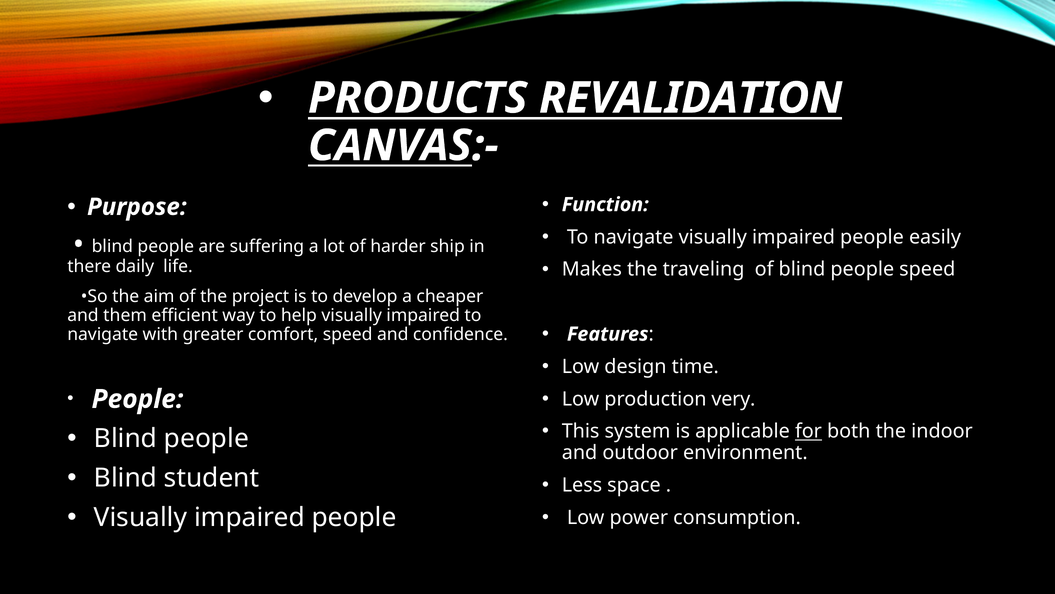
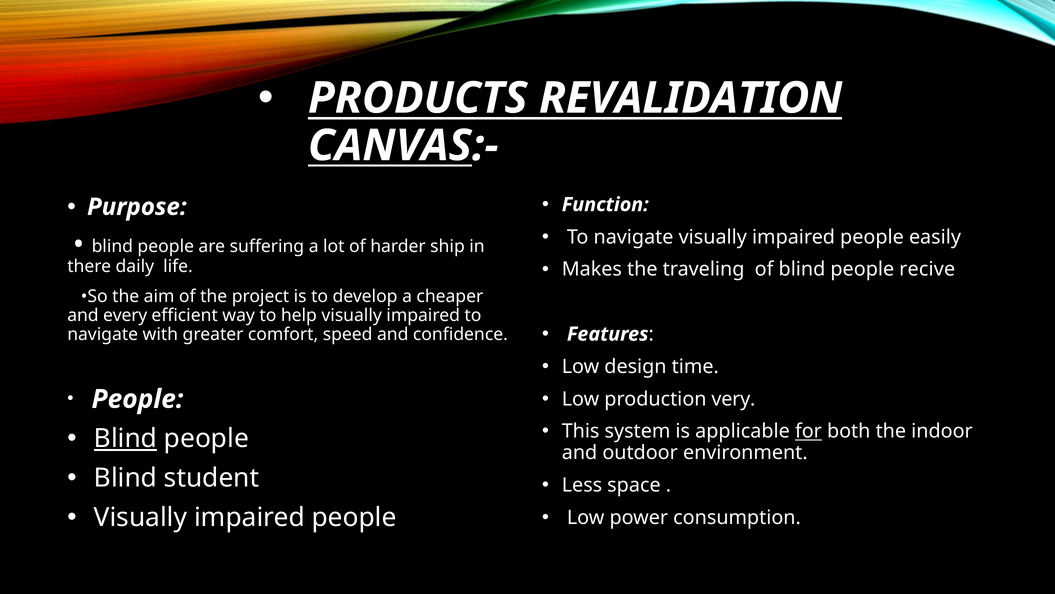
people speed: speed -> recive
them: them -> every
Blind at (125, 438) underline: none -> present
